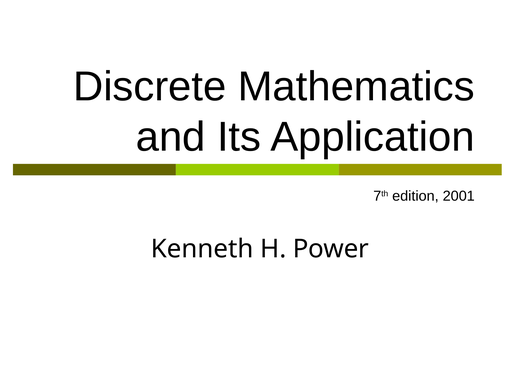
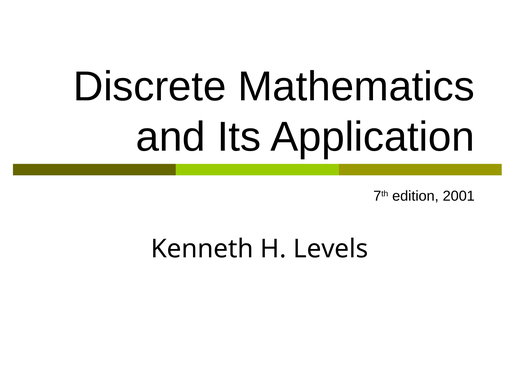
Power: Power -> Levels
